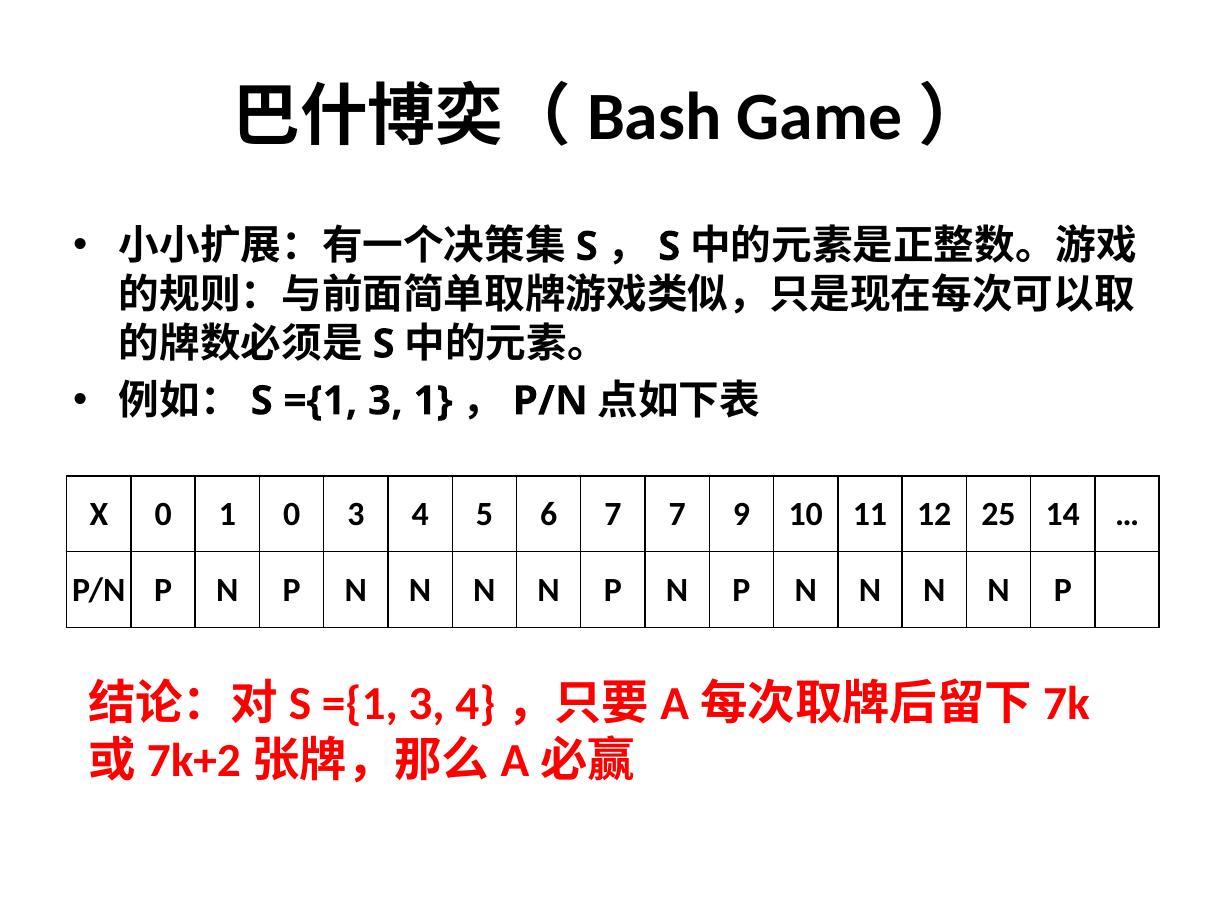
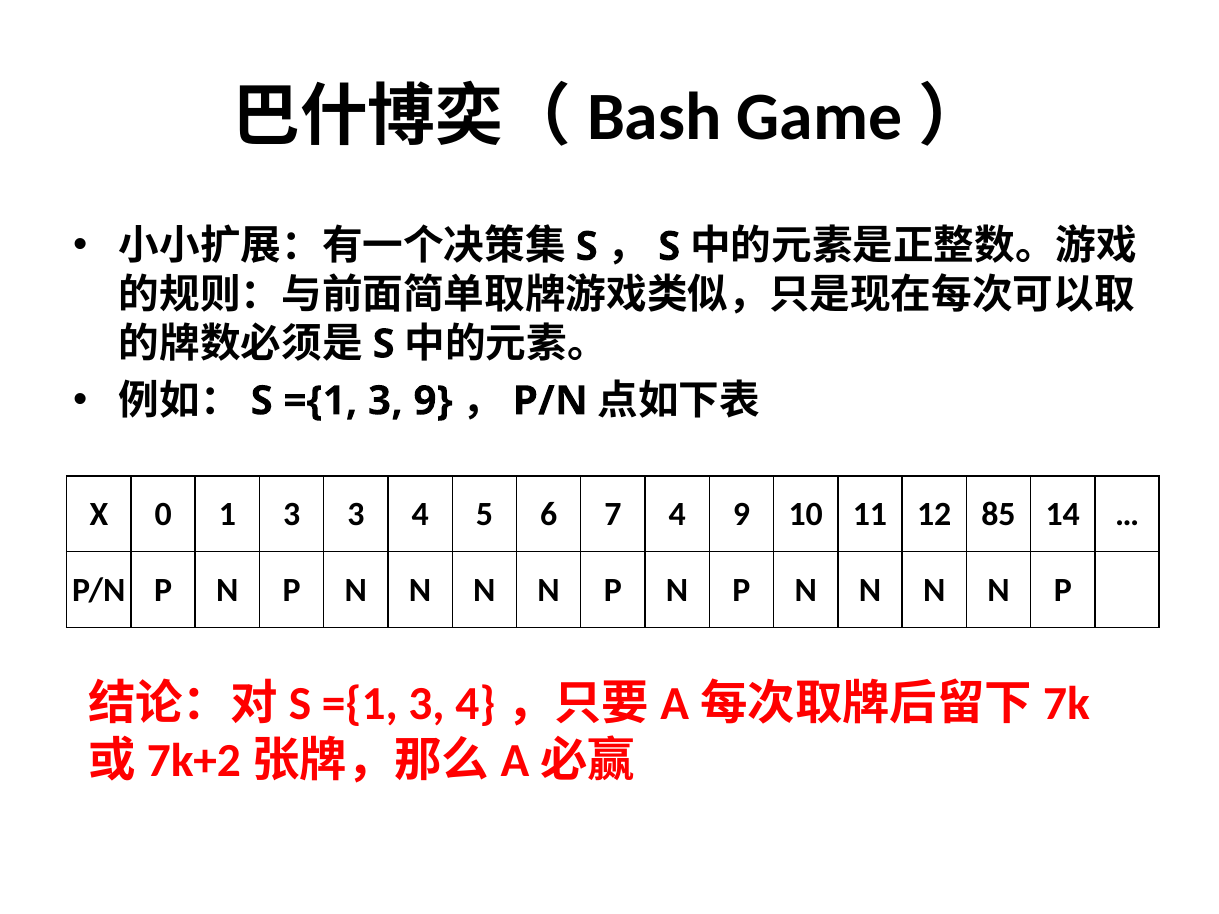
3 1: 1 -> 9
1 0: 0 -> 3
7 7: 7 -> 4
25: 25 -> 85
